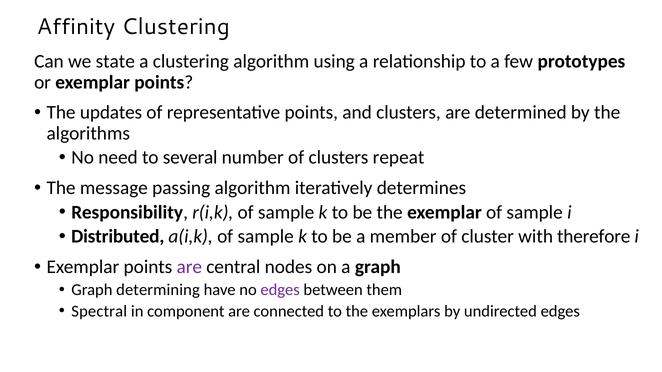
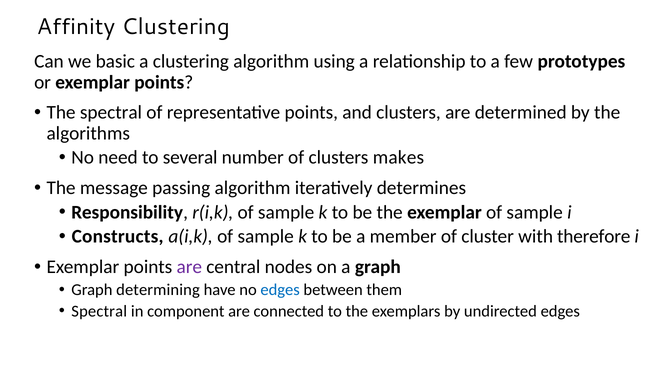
state: state -> basic
The updates: updates -> spectral
repeat: repeat -> makes
Distributed: Distributed -> Constructs
edges at (280, 290) colour: purple -> blue
